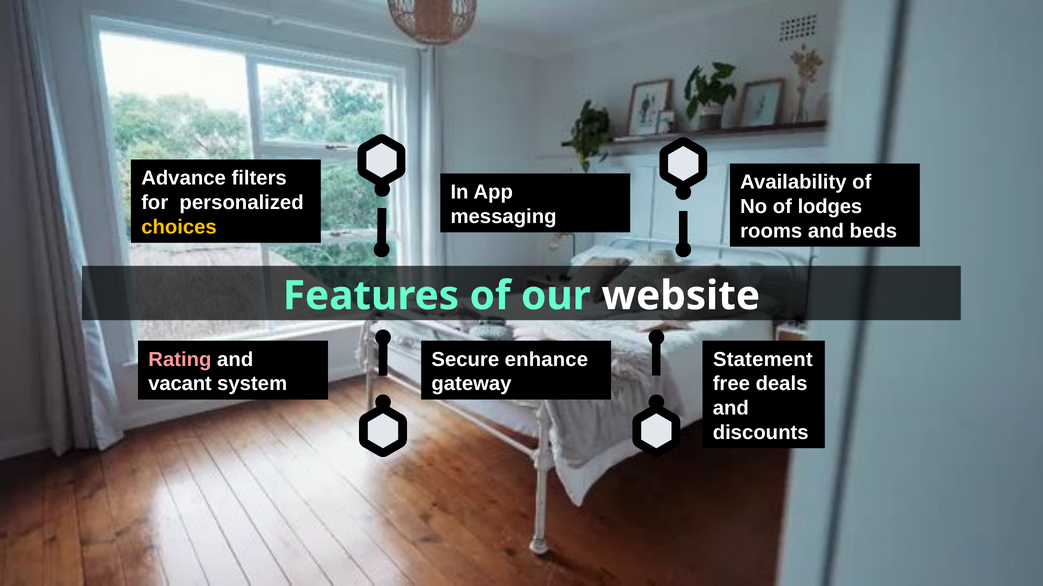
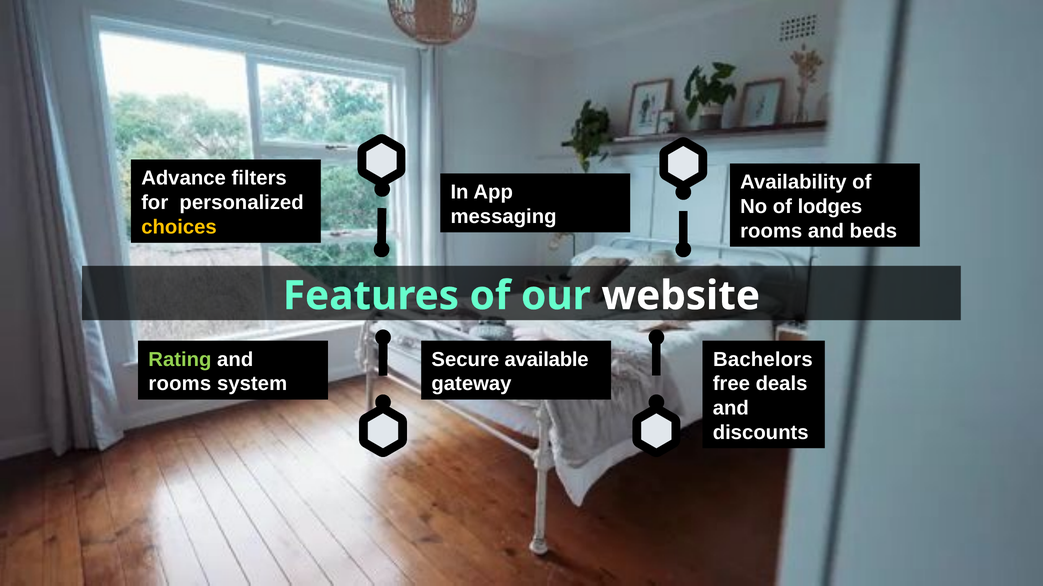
Rating colour: pink -> light green
enhance: enhance -> available
Statement: Statement -> Bachelors
vacant at (180, 384): vacant -> rooms
